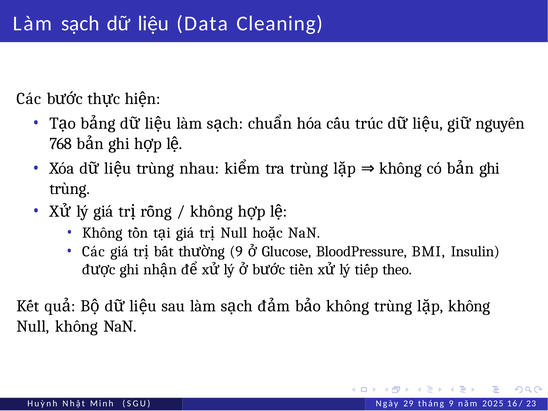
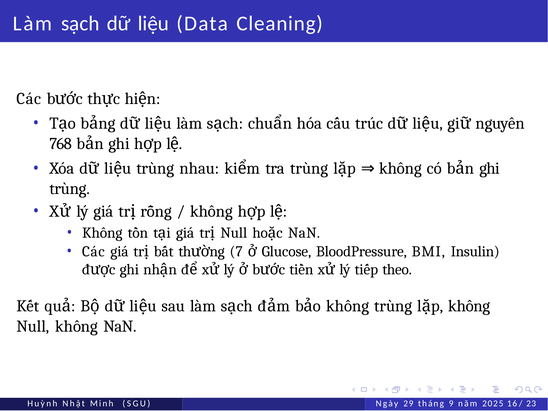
9 at (236, 252): 9 -> 7
